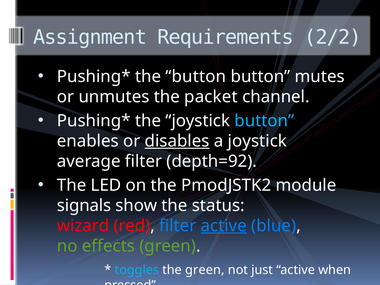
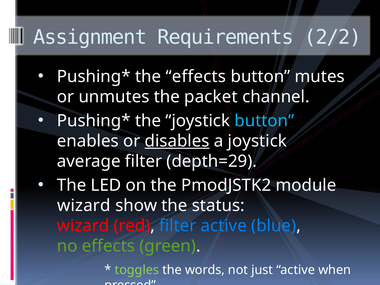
the button: button -> effects
depth=92: depth=92 -> depth=29
signals at (84, 206): signals -> wizard
active at (224, 226) underline: present -> none
toggles colour: light blue -> light green
the green: green -> words
